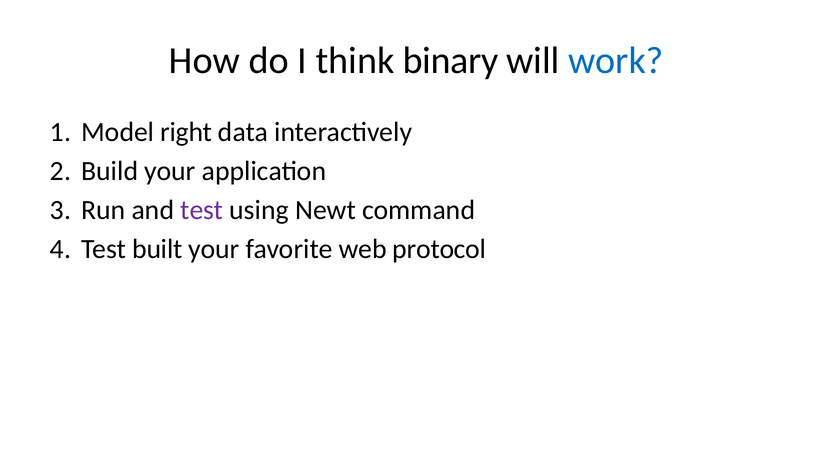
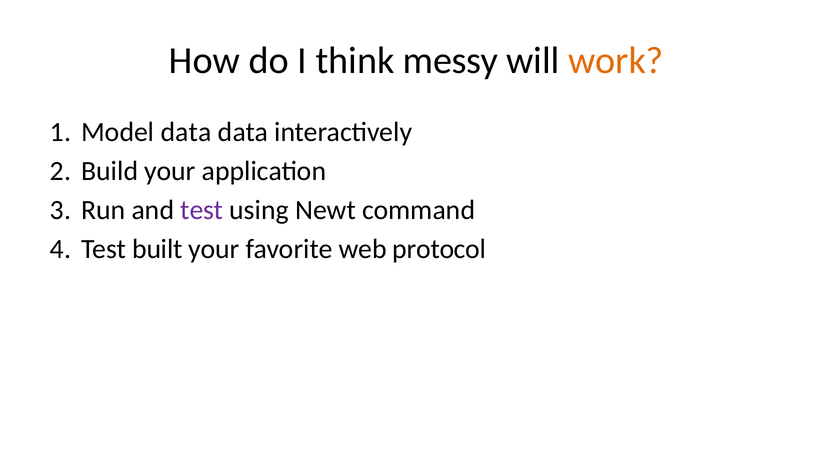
binary: binary -> messy
work colour: blue -> orange
Model right: right -> data
